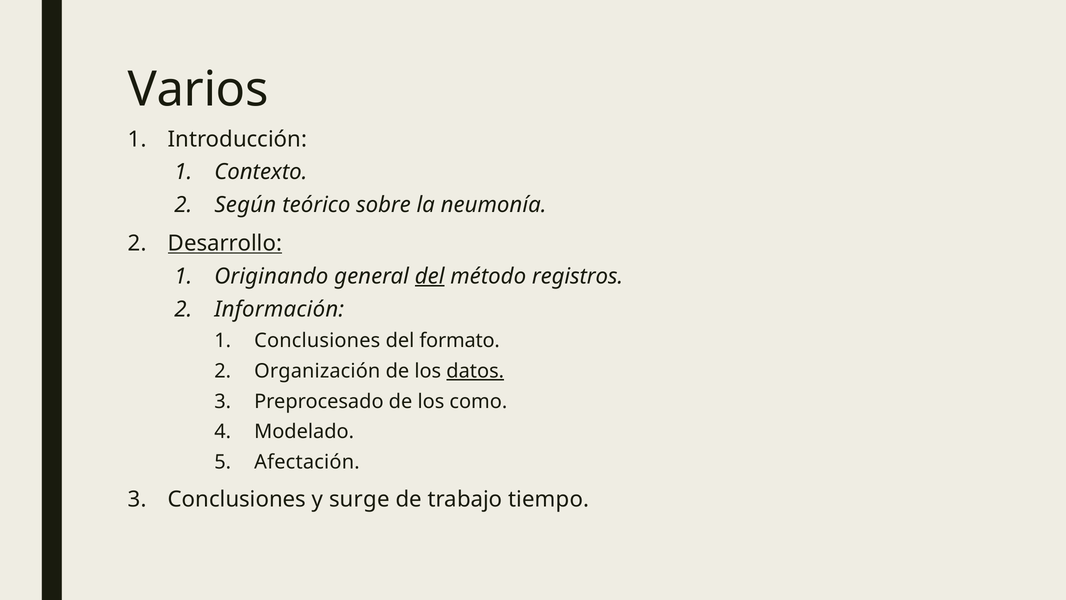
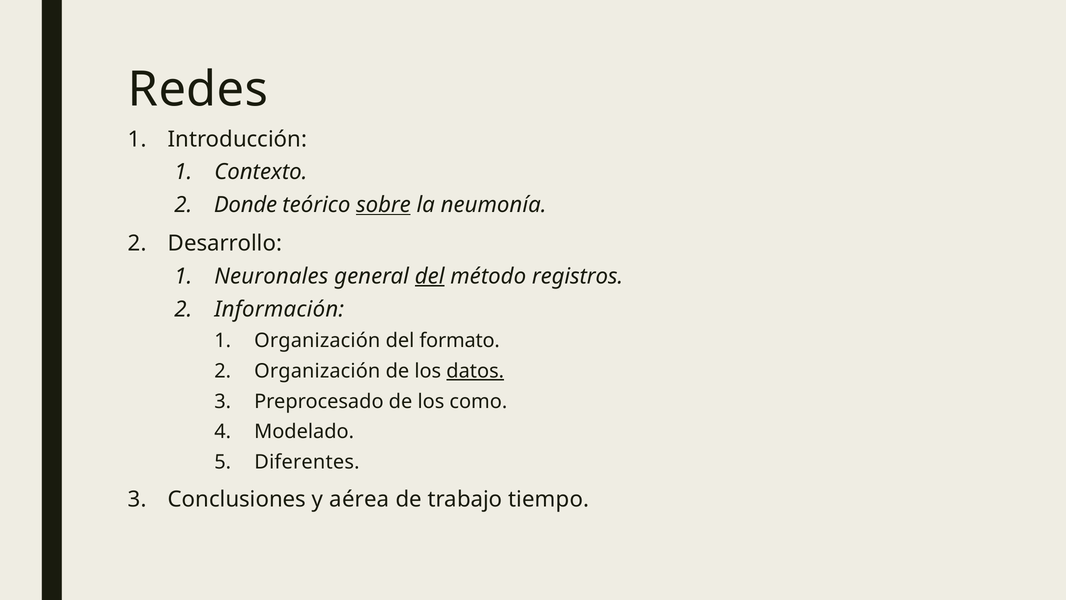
Varios: Varios -> Redes
Según: Según -> Donde
sobre underline: none -> present
Desarrollo underline: present -> none
Originando: Originando -> Neuronales
Conclusiones at (317, 341): Conclusiones -> Organización
Afectación: Afectación -> Diferentes
surge: surge -> aérea
